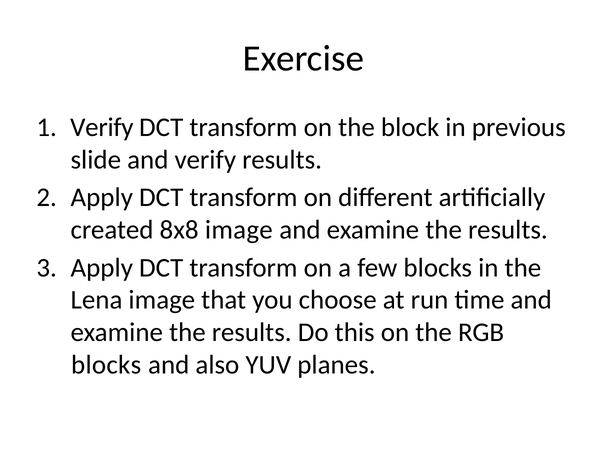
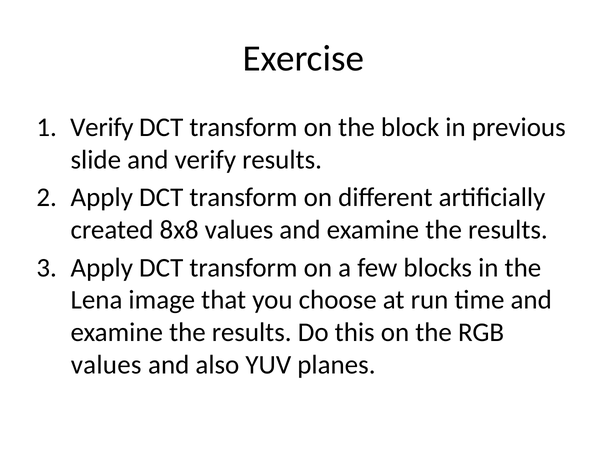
8x8 image: image -> values
blocks at (106, 365): blocks -> values
